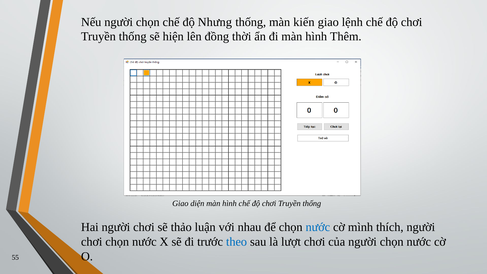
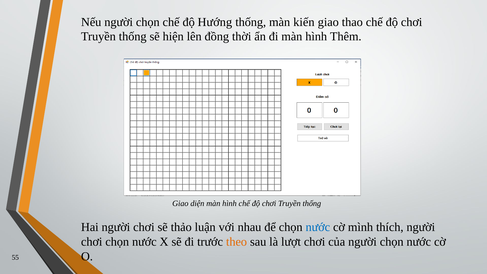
Nhưng: Nhưng -> Hướng
lệnh: lệnh -> thao
theo colour: blue -> orange
